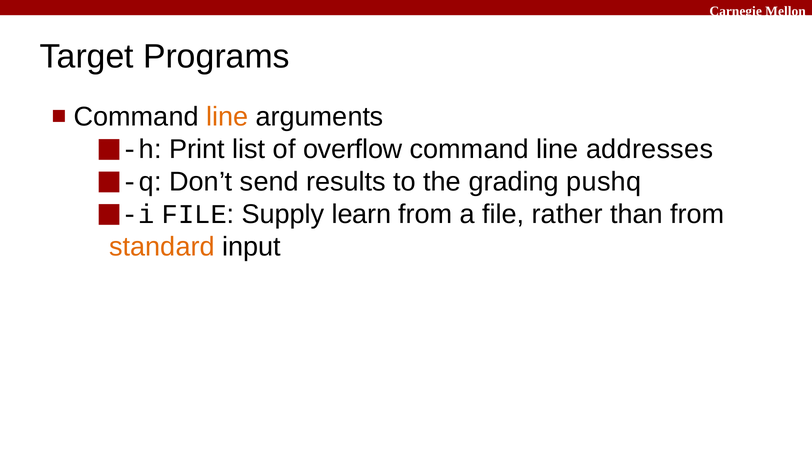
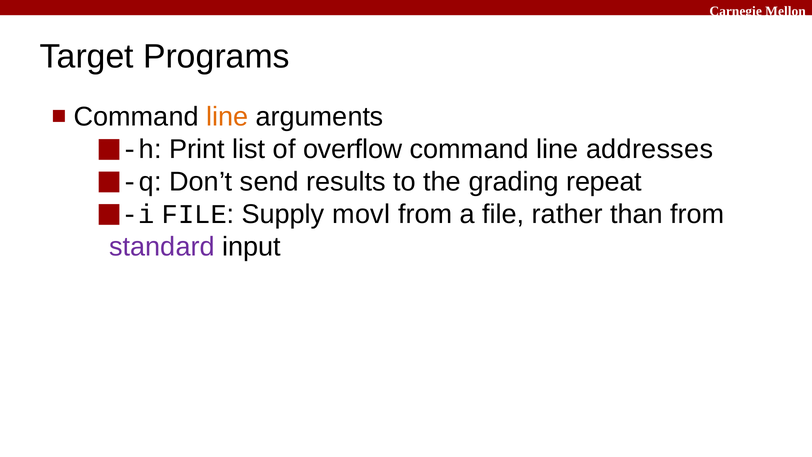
pushq: pushq -> repeat
learn: learn -> movl
standard colour: orange -> purple
